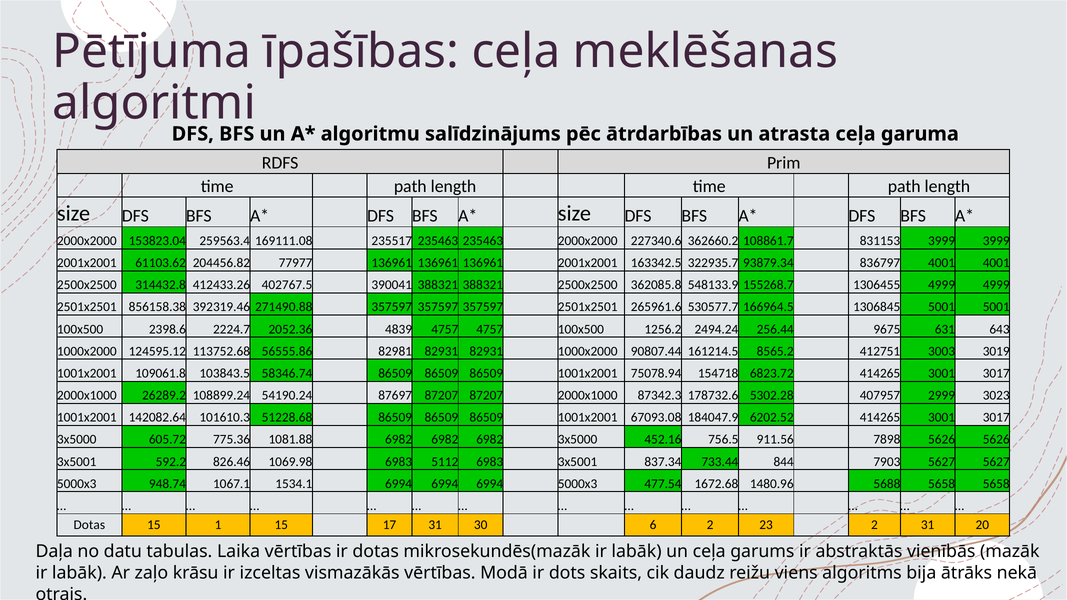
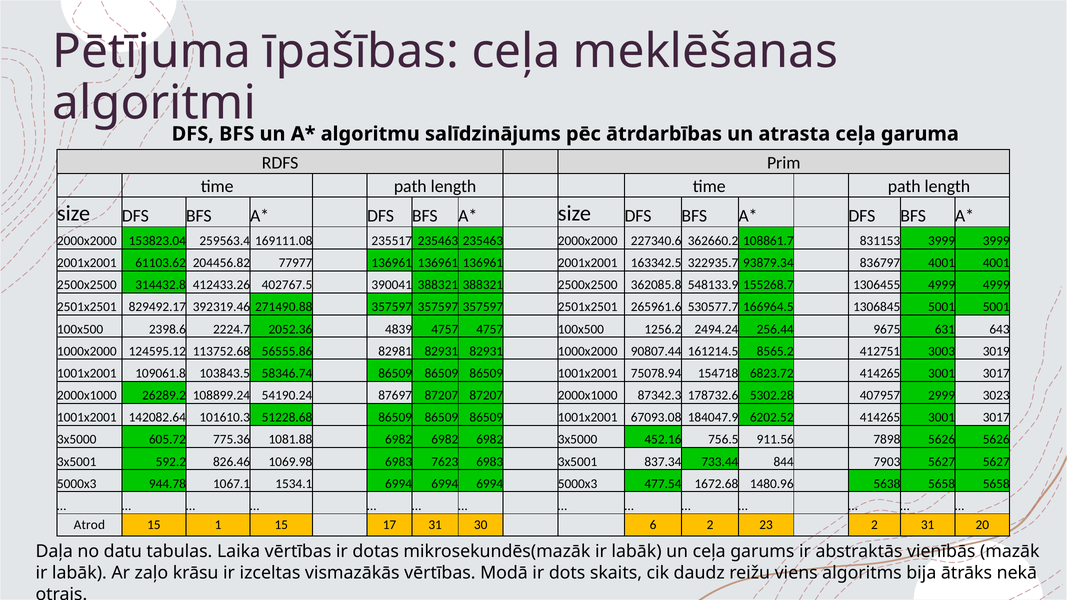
856158.38: 856158.38 -> 829492.17
5112: 5112 -> 7623
948.74: 948.74 -> 944.78
5688: 5688 -> 5638
Dotas at (89, 525): Dotas -> Atrod
